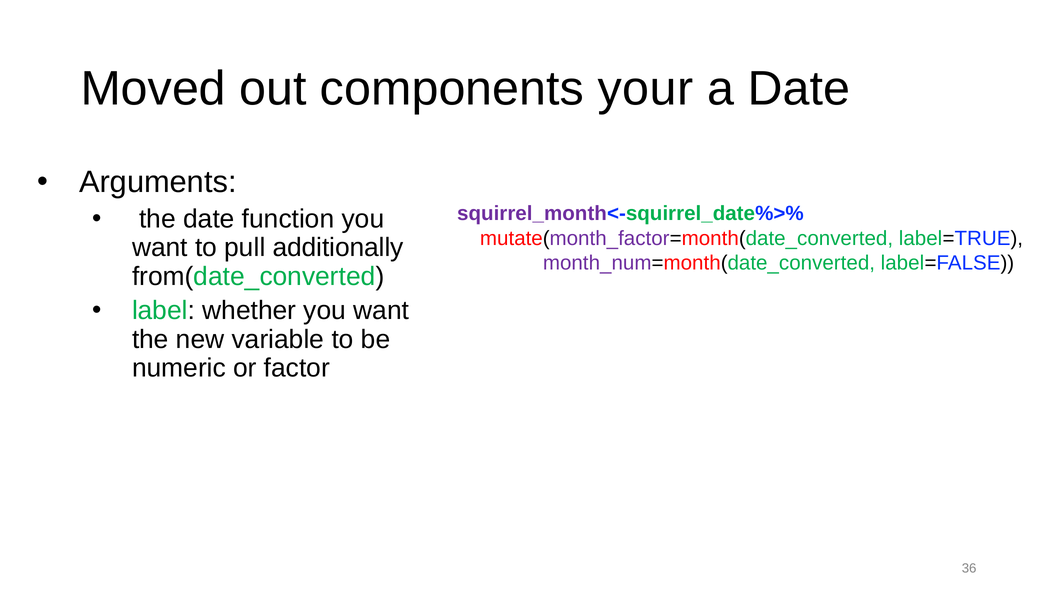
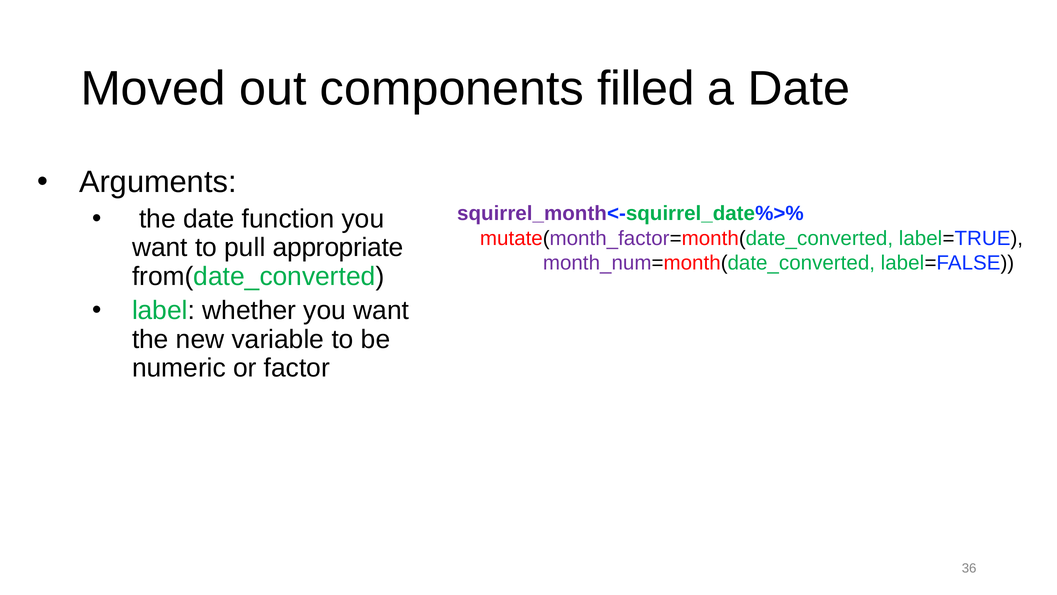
your: your -> filled
additionally: additionally -> appropriate
